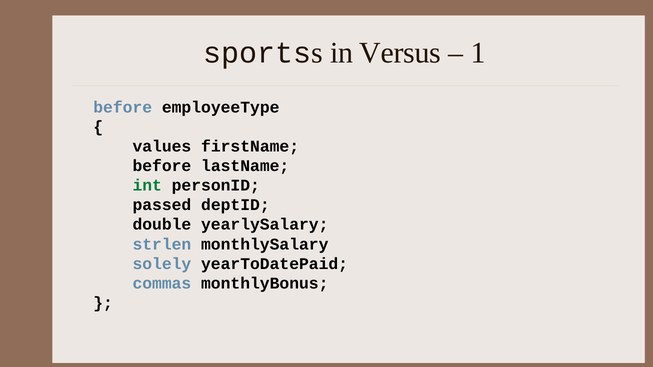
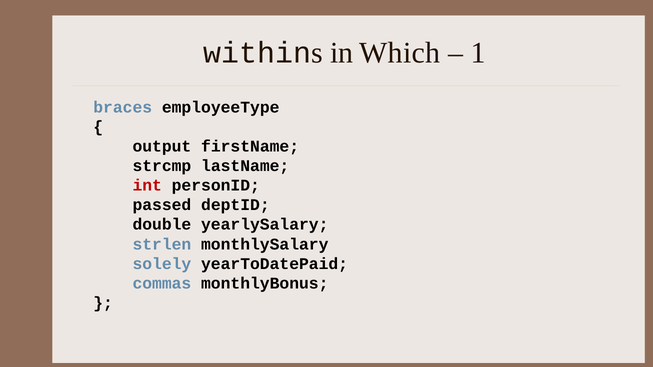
sports: sports -> within
Versus: Versus -> Which
before at (123, 107): before -> braces
values: values -> output
before at (162, 166): before -> strcmp
int colour: green -> red
